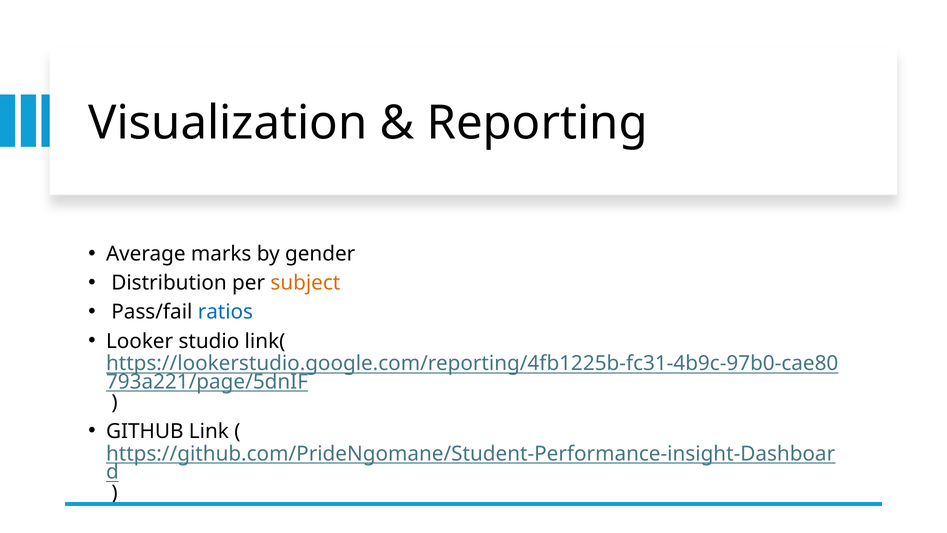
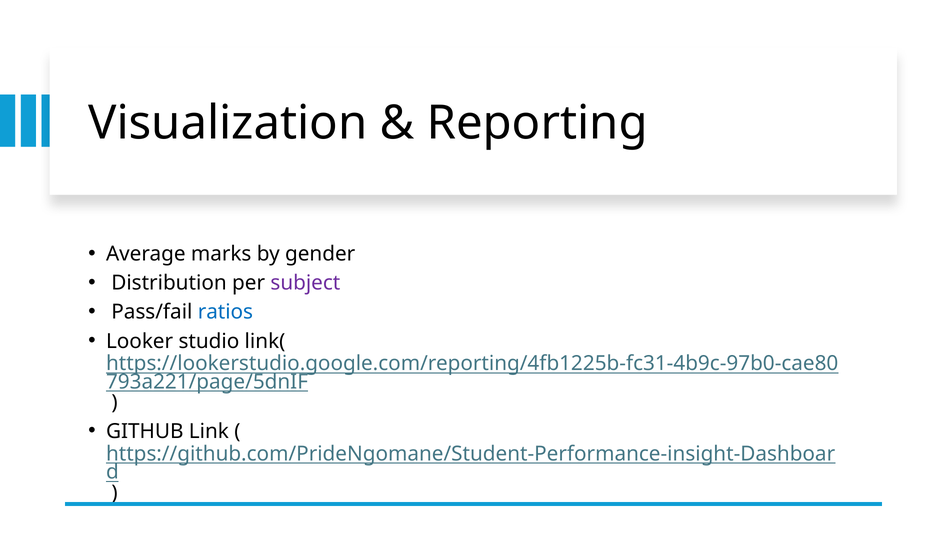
subject colour: orange -> purple
